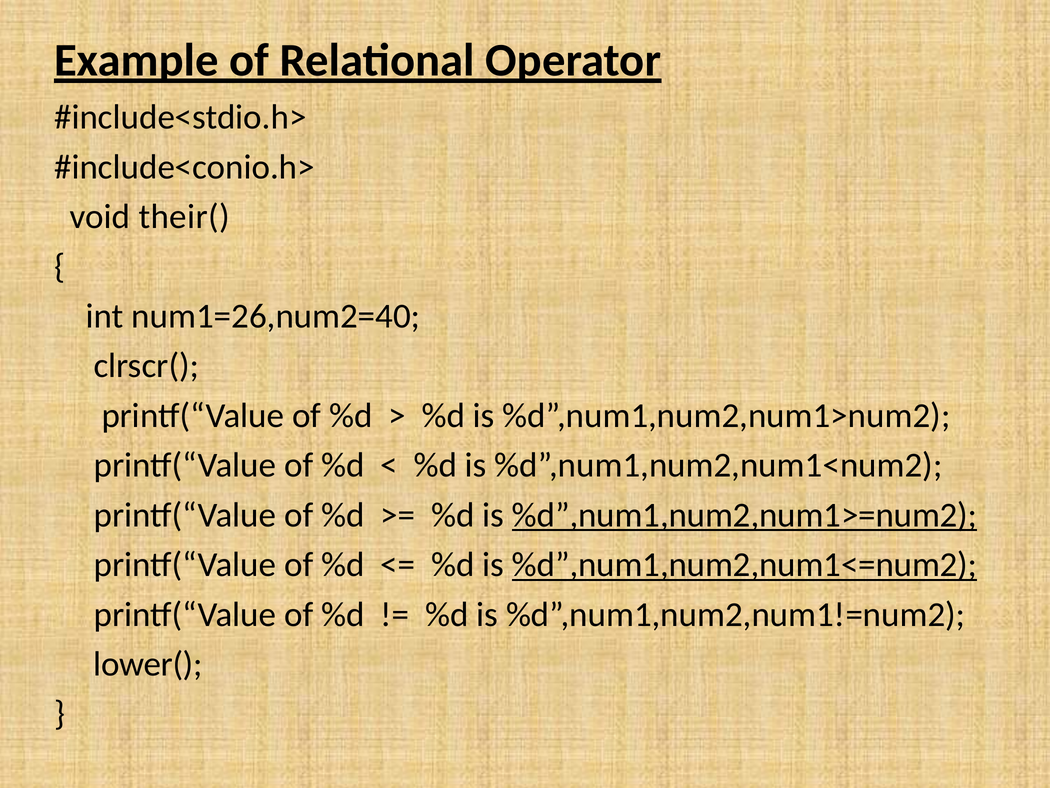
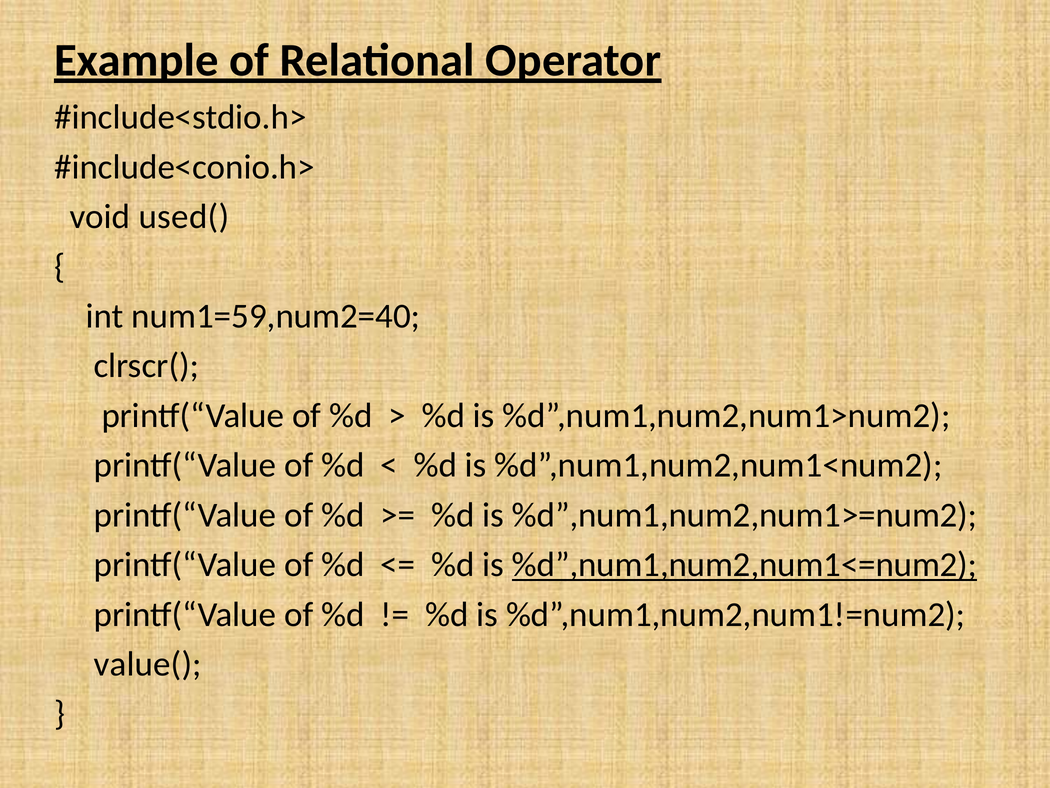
their(: their( -> used(
num1=26,num2=40: num1=26,num2=40 -> num1=59,num2=40
%d”,num1,num2,num1>=num2 underline: present -> none
lower(: lower( -> value(
